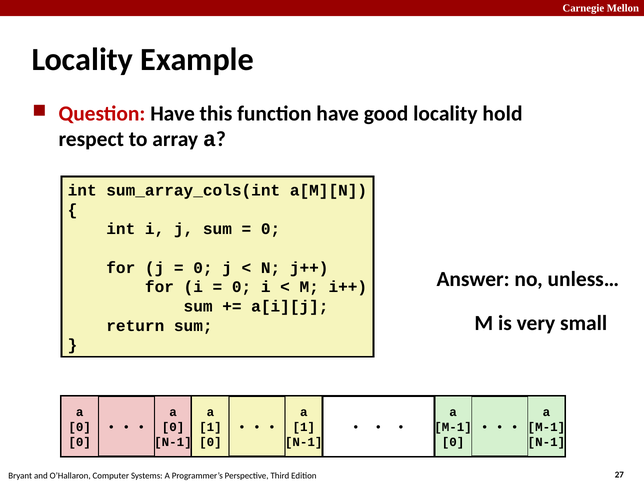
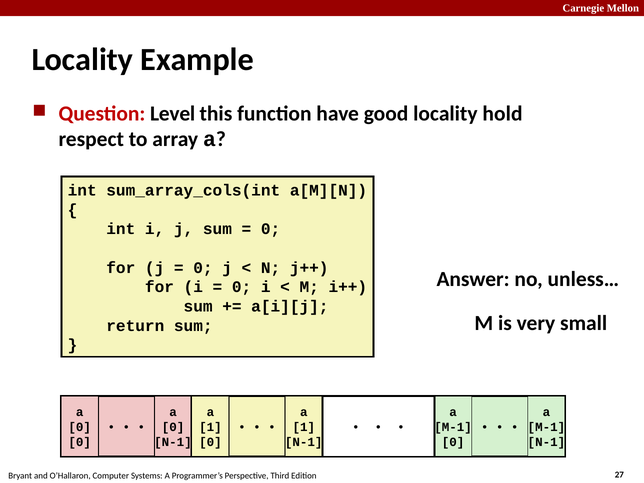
Question Have: Have -> Level
